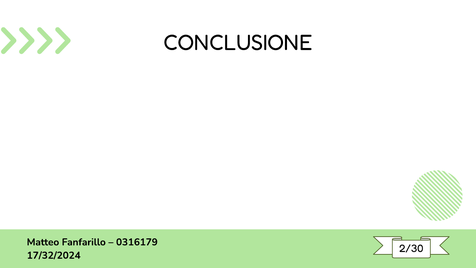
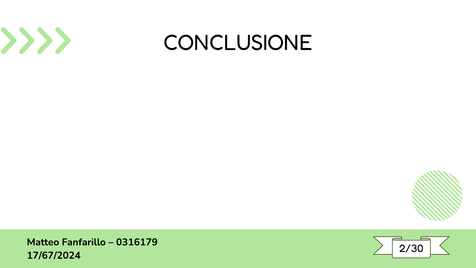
17/32/2024: 17/32/2024 -> 17/67/2024
